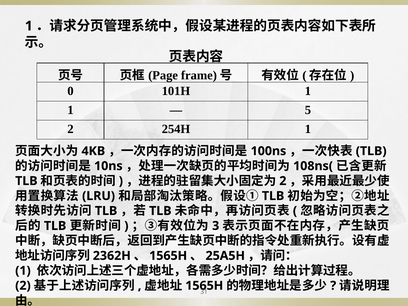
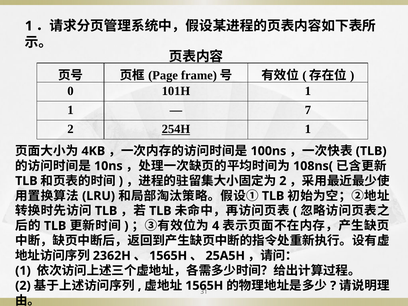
5: 5 -> 7
254H underline: none -> present
3: 3 -> 4
